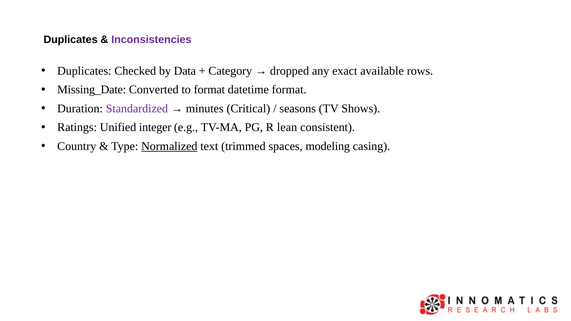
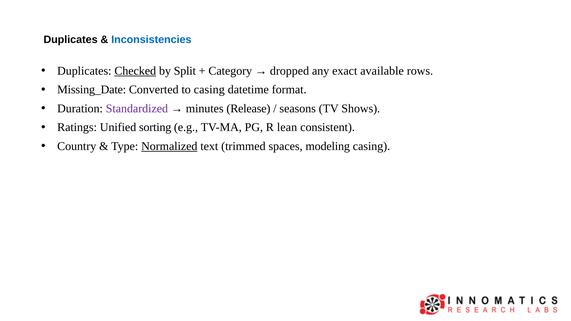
Inconsistencies colour: purple -> blue
Checked underline: none -> present
Data: Data -> Split
to format: format -> casing
Critical: Critical -> Release
integer: integer -> sorting
